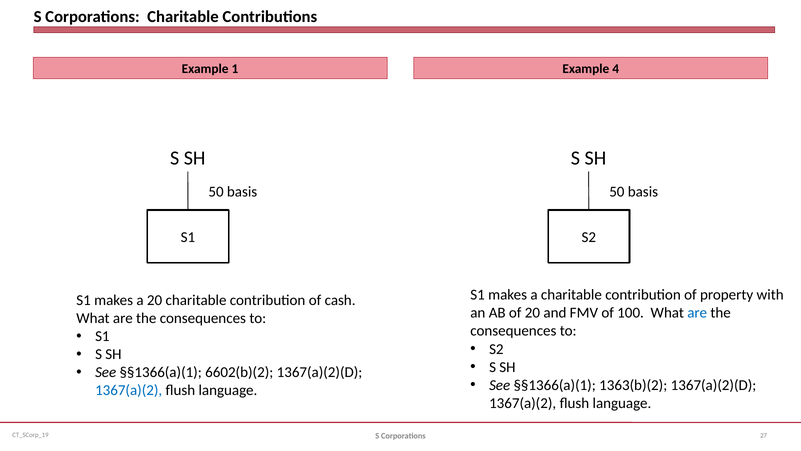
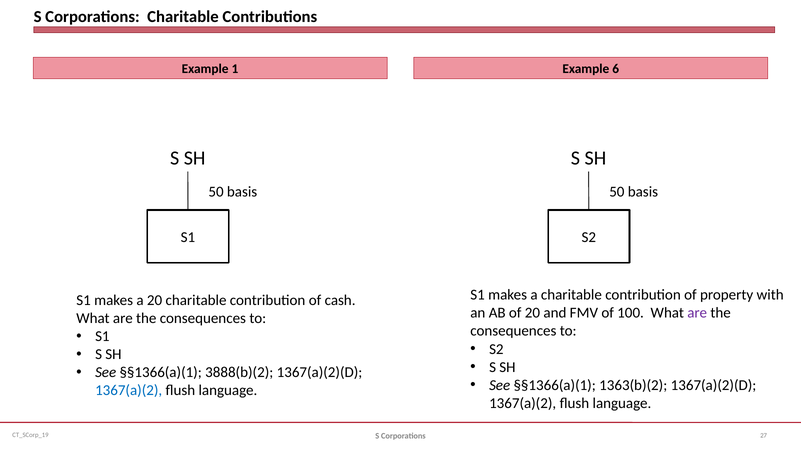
4: 4 -> 6
are at (697, 313) colour: blue -> purple
6602(b)(2: 6602(b)(2 -> 3888(b)(2
